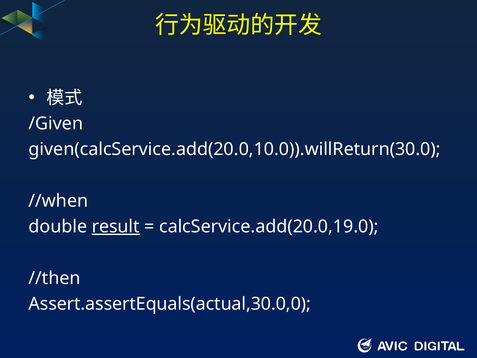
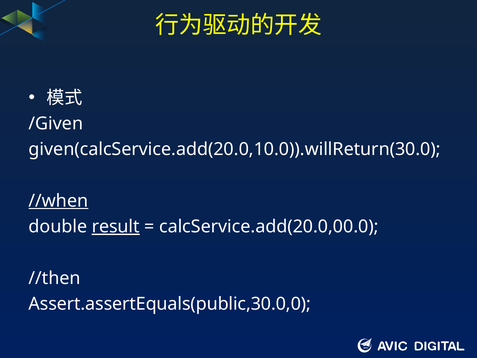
//when underline: none -> present
calcService.add(20.0,19.0: calcService.add(20.0,19.0 -> calcService.add(20.0,00.0
Assert.assertEquals(actual,30.0,0: Assert.assertEquals(actual,30.0,0 -> Assert.assertEquals(public,30.0,0
